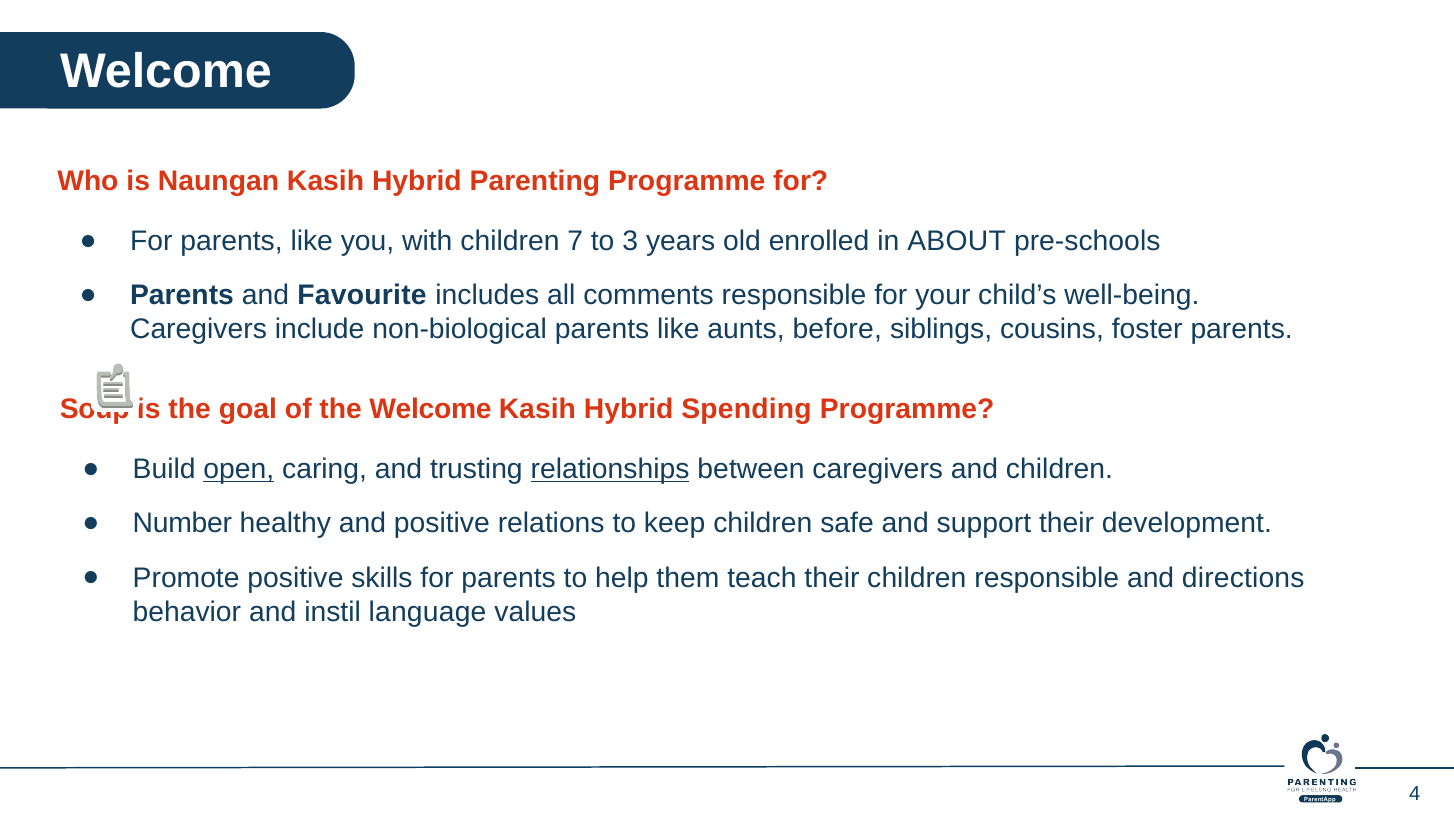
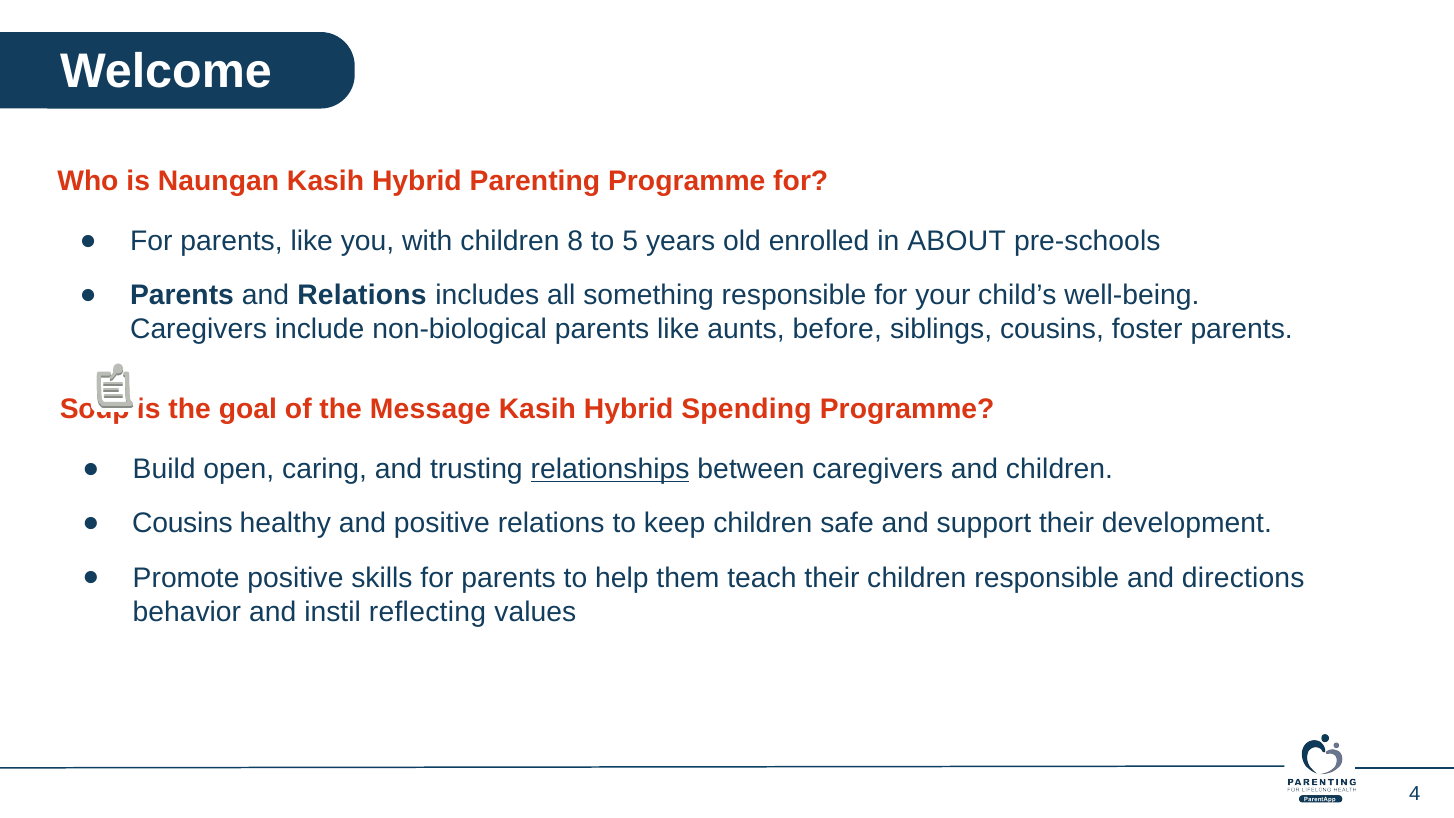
7: 7 -> 8
3: 3 -> 5
and Favourite: Favourite -> Relations
comments: comments -> something
the Welcome: Welcome -> Message
open underline: present -> none
Number at (182, 524): Number -> Cousins
language: language -> reflecting
